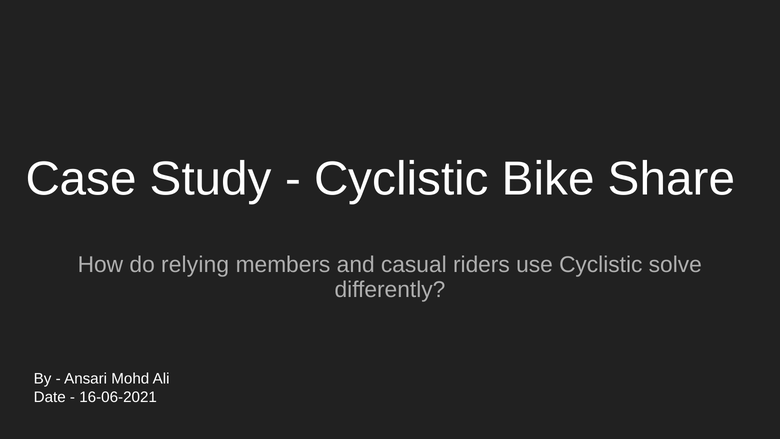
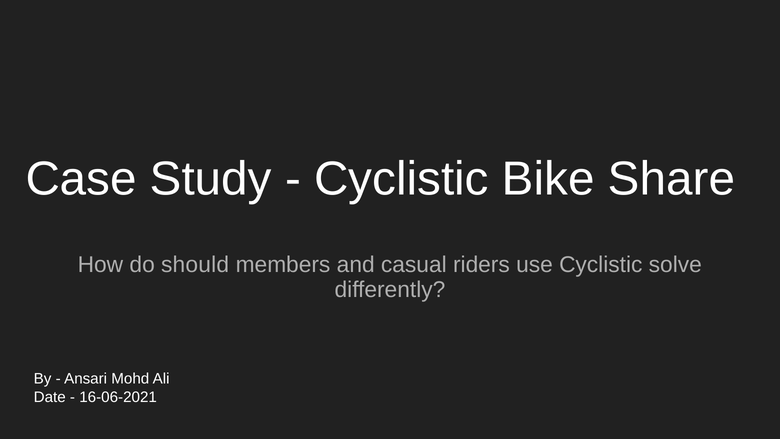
relying: relying -> should
